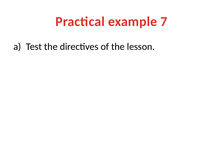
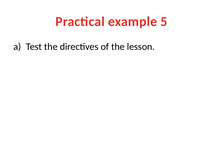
7: 7 -> 5
